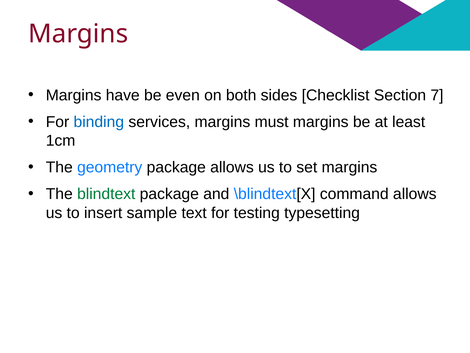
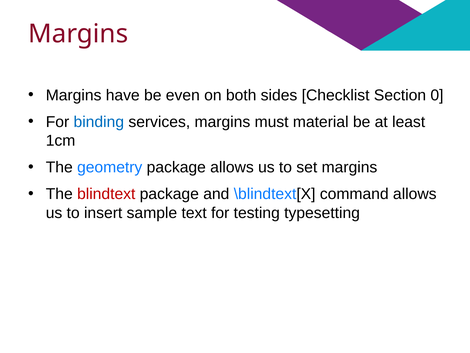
7: 7 -> 0
must margins: margins -> material
blindtext colour: green -> red
